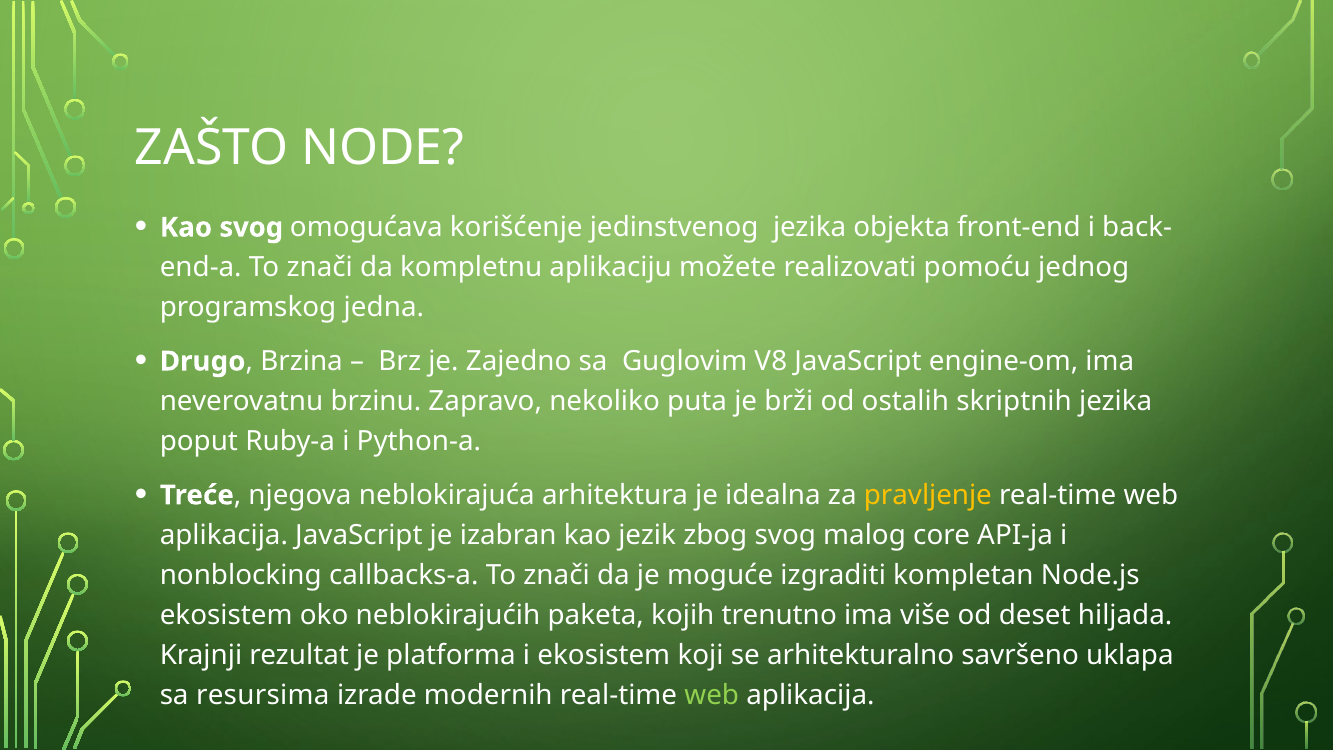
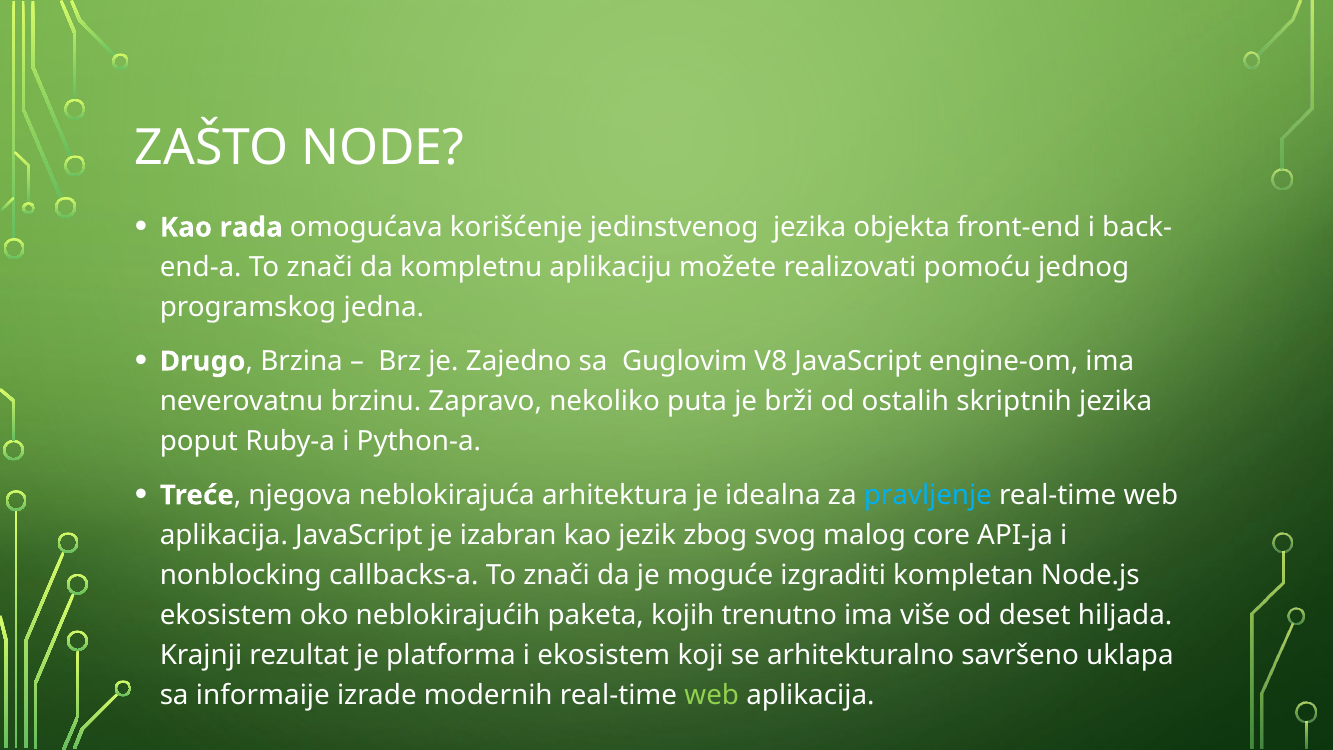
Kao svog: svog -> rada
pravljenje colour: yellow -> light blue
resursima: resursima -> informaije
